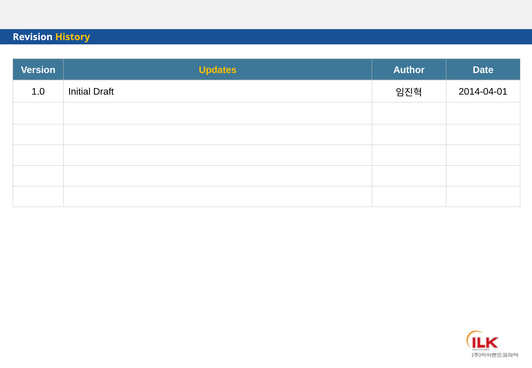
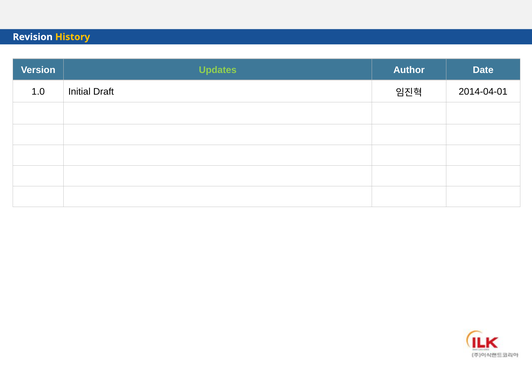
Updates colour: yellow -> light green
